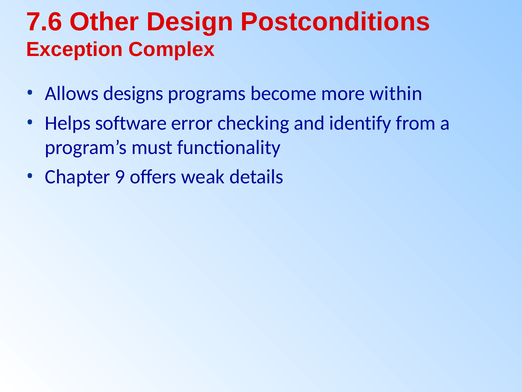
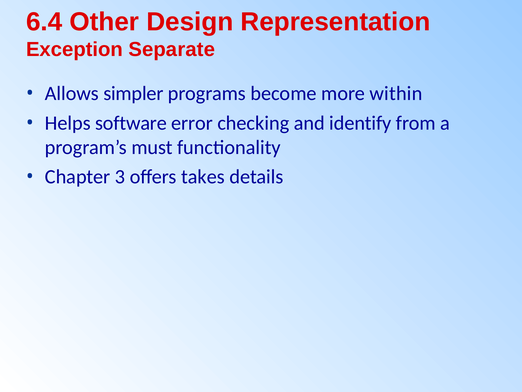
7.6: 7.6 -> 6.4
Postconditions: Postconditions -> Representation
Complex: Complex -> Separate
designs: designs -> simpler
9: 9 -> 3
weak: weak -> takes
